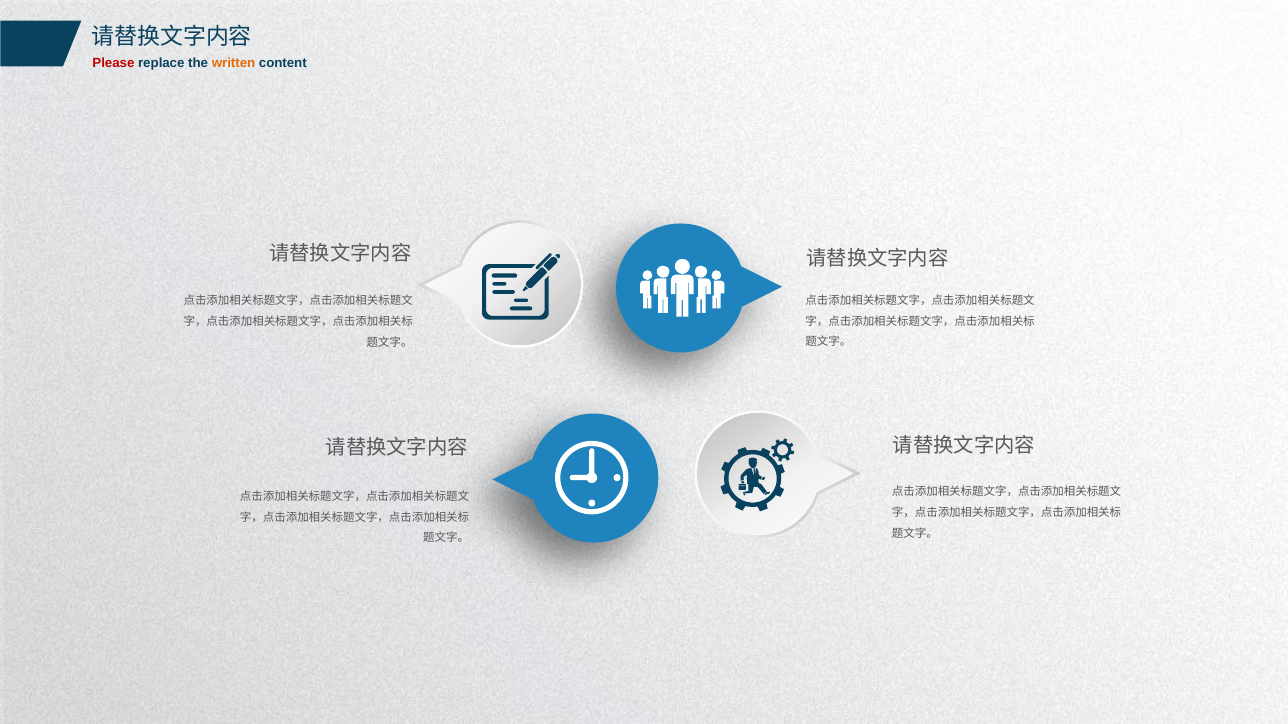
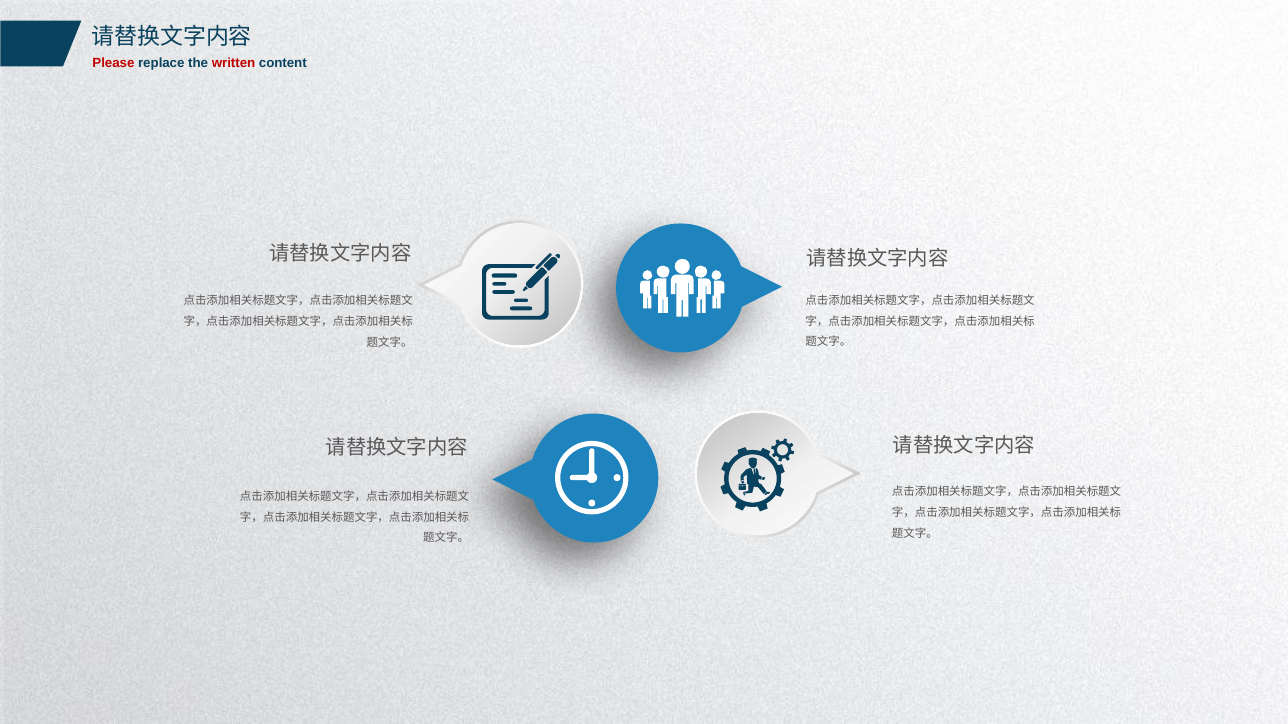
written colour: orange -> red
